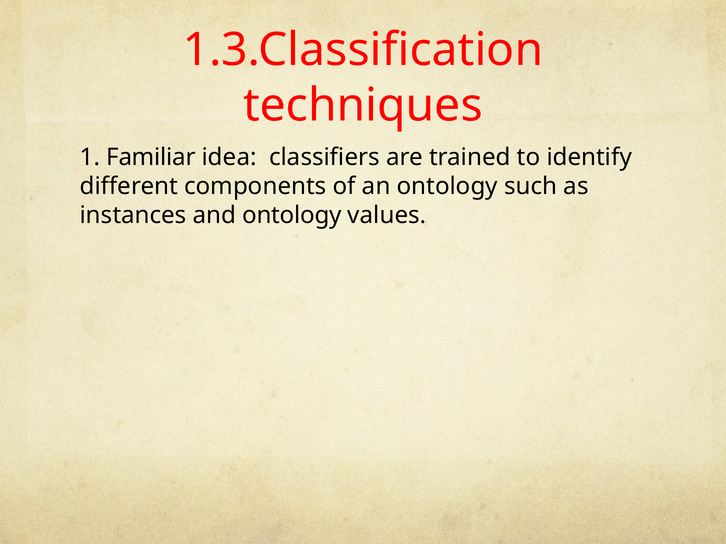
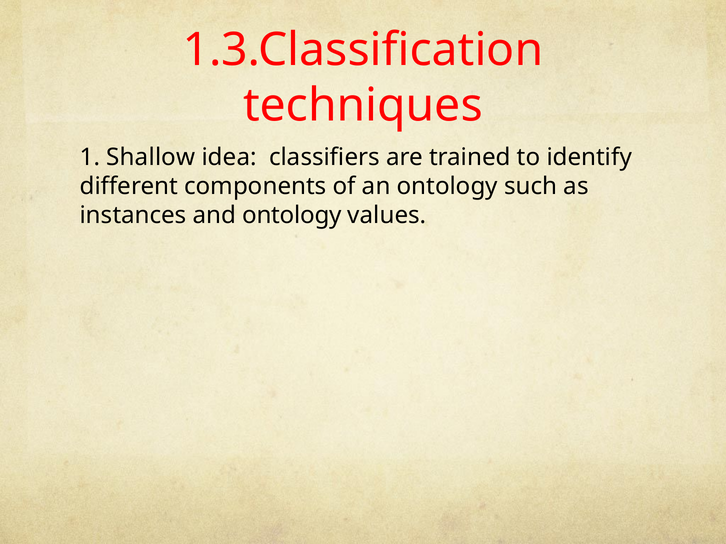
Familiar: Familiar -> Shallow
